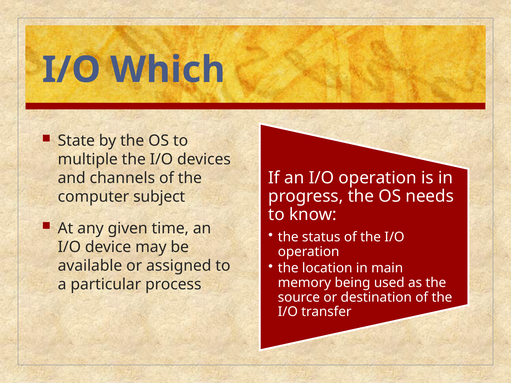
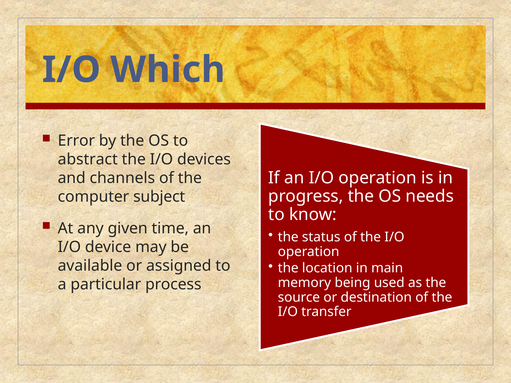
State: State -> Error
multiple: multiple -> abstract
